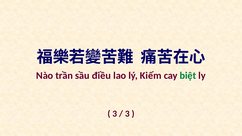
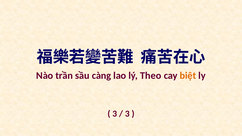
điều: điều -> càng
Kiếm: Kiếm -> Theo
biệt colour: green -> orange
